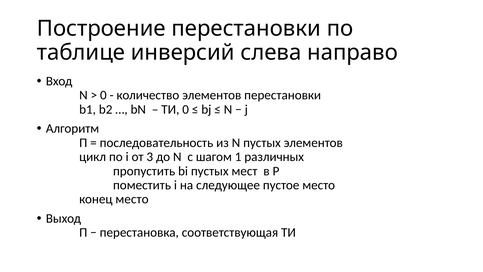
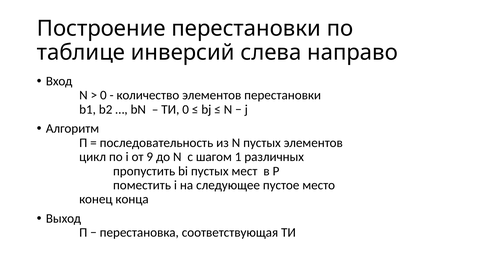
3: 3 -> 9
конец место: место -> конца
